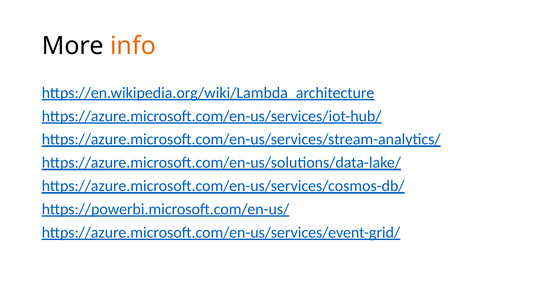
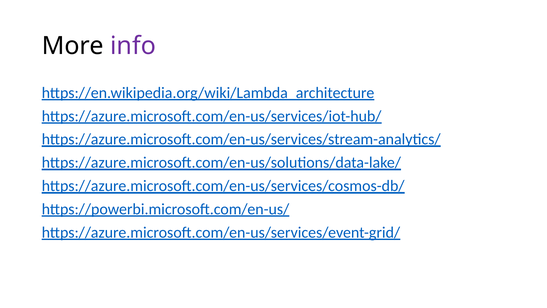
info colour: orange -> purple
